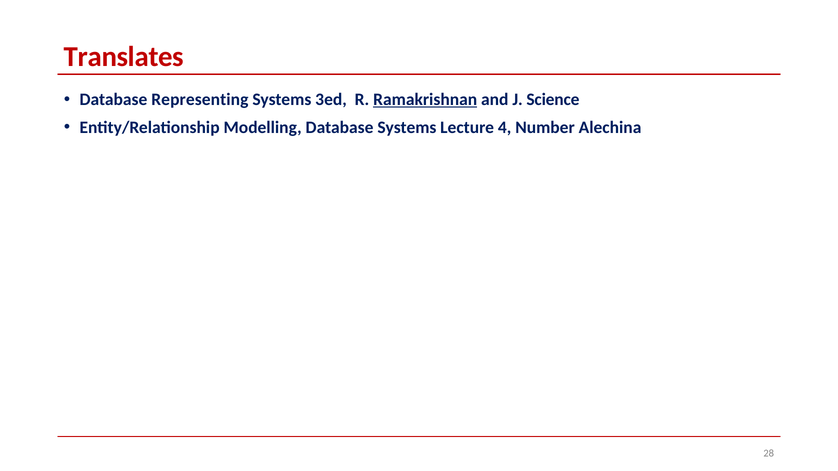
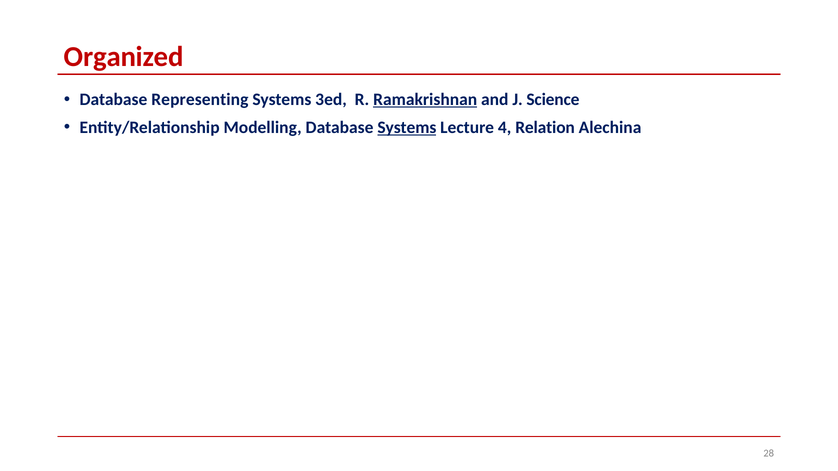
Translates: Translates -> Organized
Systems at (407, 127) underline: none -> present
Number: Number -> Relation
